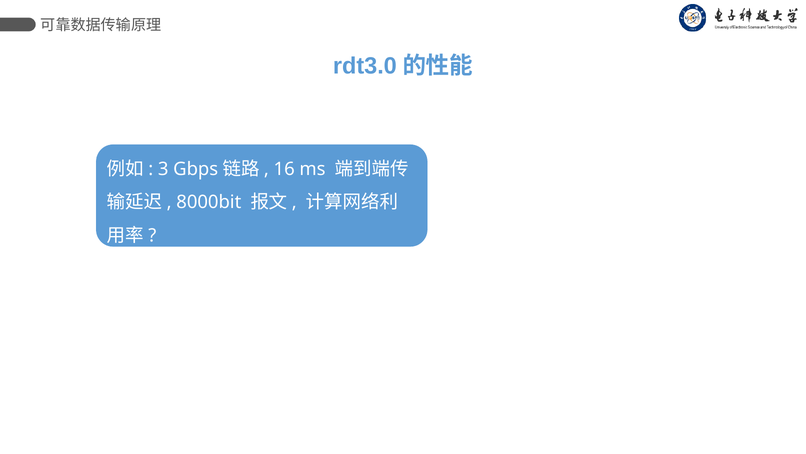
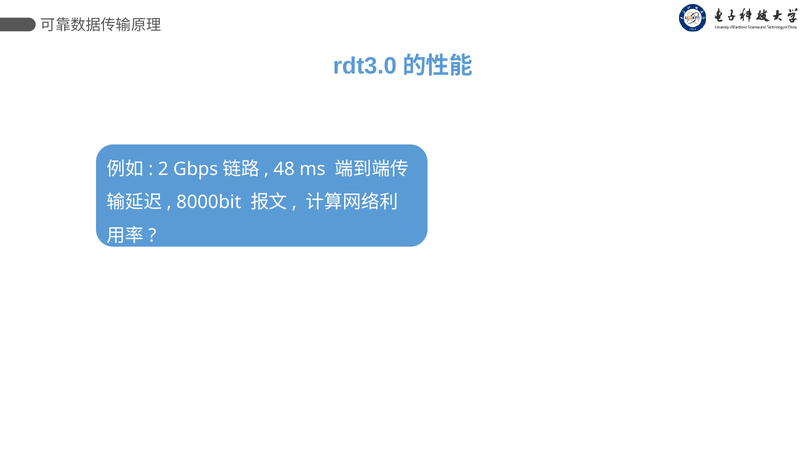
3: 3 -> 2
16: 16 -> 48
